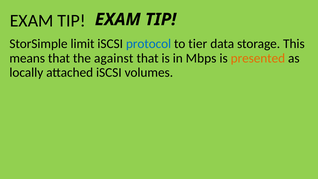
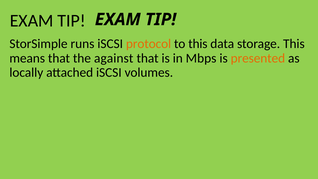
limit: limit -> runs
protocol colour: blue -> orange
to tier: tier -> this
